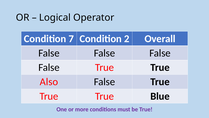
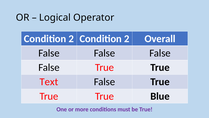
7 at (71, 39): 7 -> 2
Also: Also -> Text
